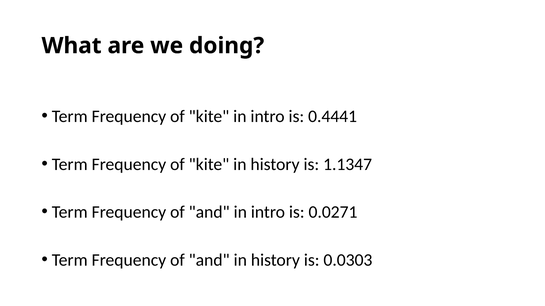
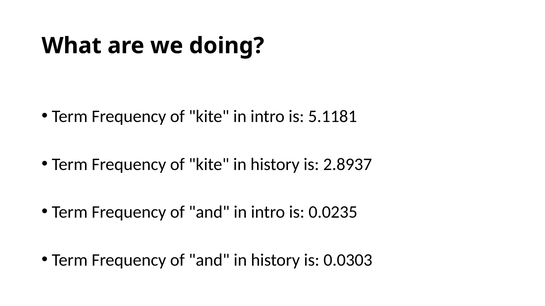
0.4441: 0.4441 -> 5.1181
1.1347: 1.1347 -> 2.8937
0.0271: 0.0271 -> 0.0235
